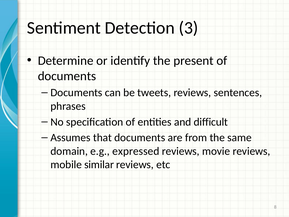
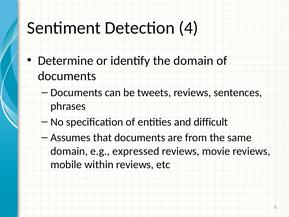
3: 3 -> 4
the present: present -> domain
similar: similar -> within
